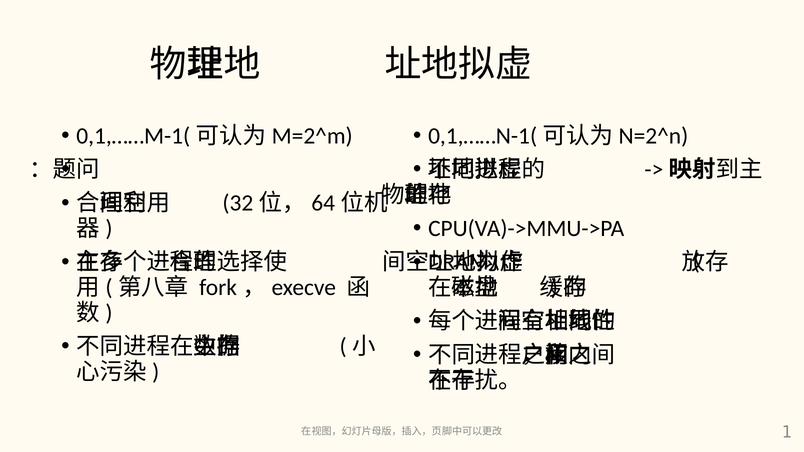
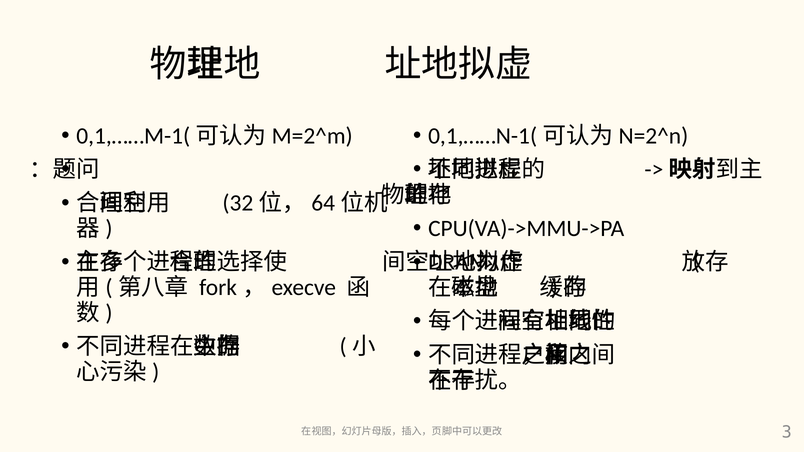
1: 1 -> 3
